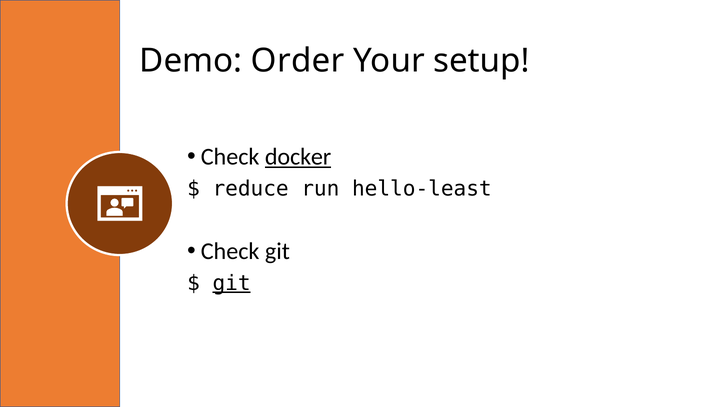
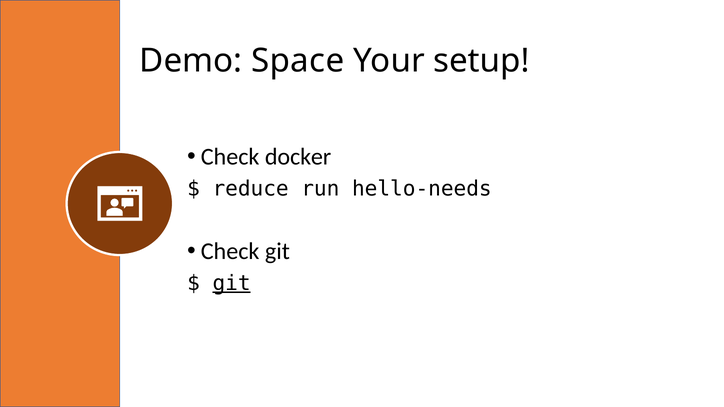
Order: Order -> Space
docker underline: present -> none
hello-least: hello-least -> hello-needs
